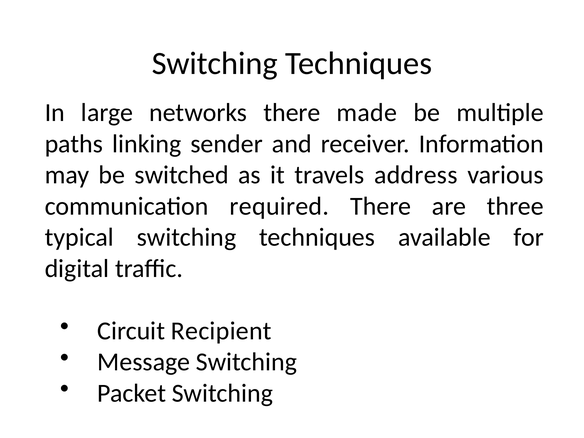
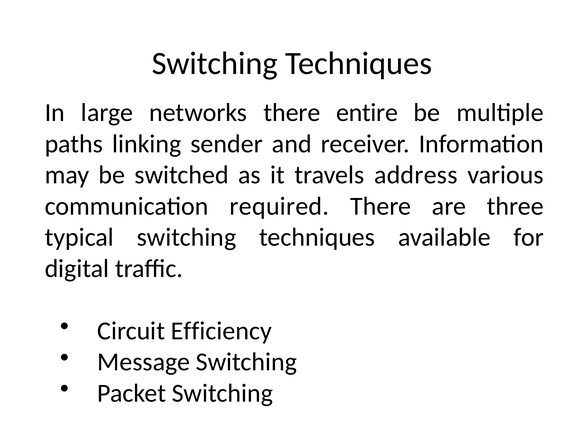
made: made -> entire
Recipient: Recipient -> Efficiency
